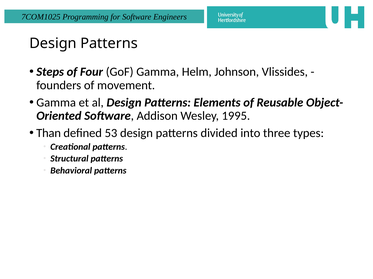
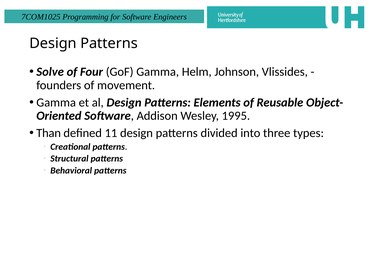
Steps: Steps -> Solve
53: 53 -> 11
